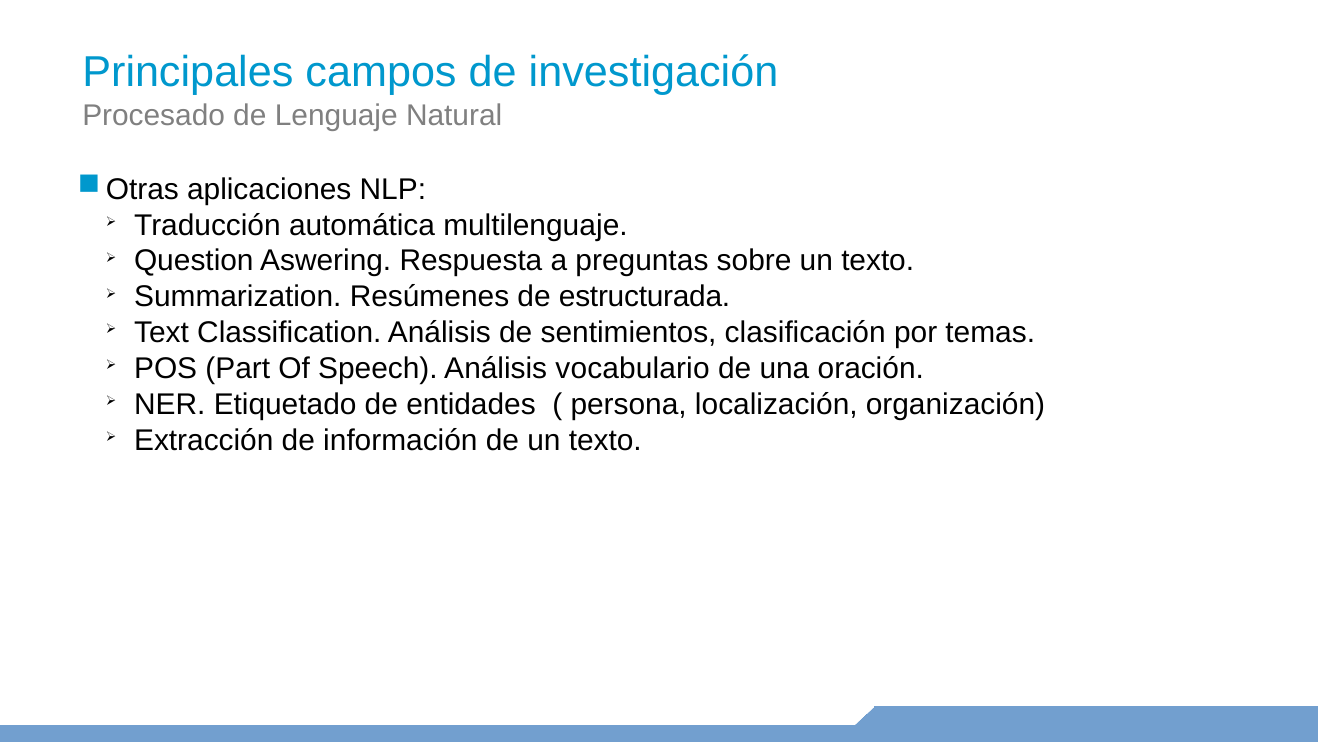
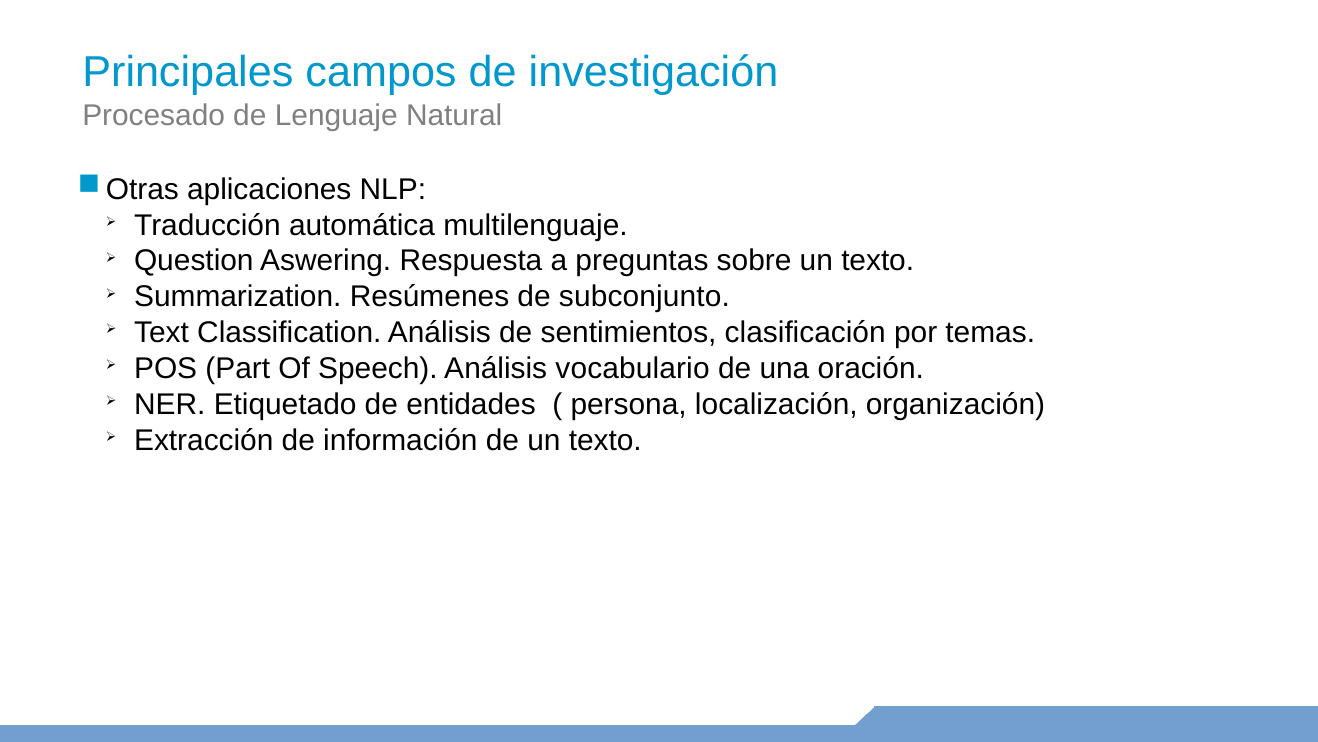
estructurada: estructurada -> subconjunto
